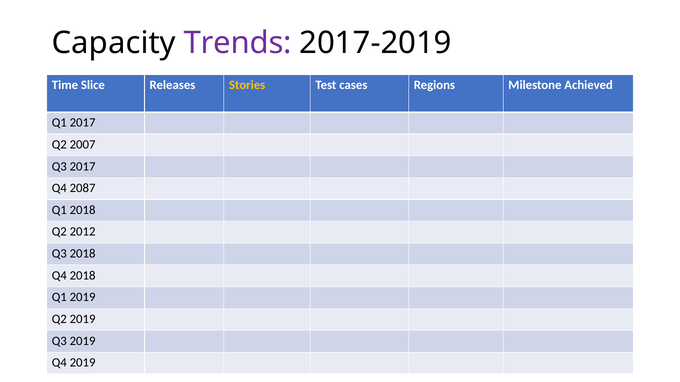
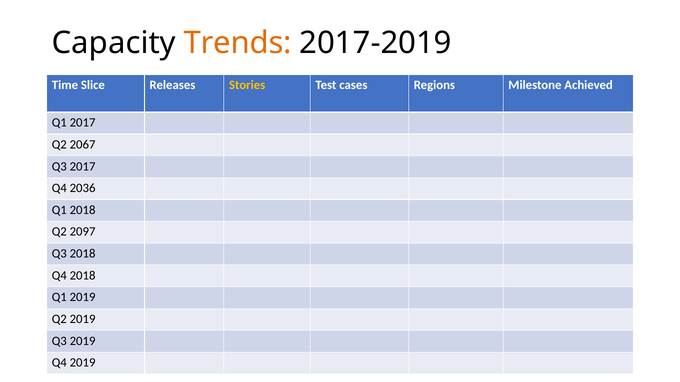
Trends colour: purple -> orange
2007: 2007 -> 2067
2087: 2087 -> 2036
2012: 2012 -> 2097
